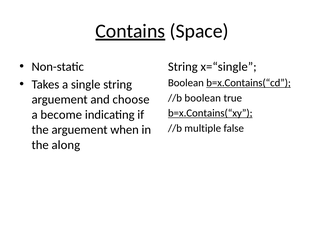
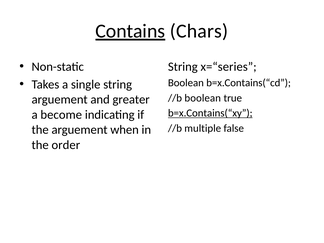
Space: Space -> Chars
x=“single: x=“single -> x=“series
b=x.Contains(“cd underline: present -> none
choose: choose -> greater
along: along -> order
